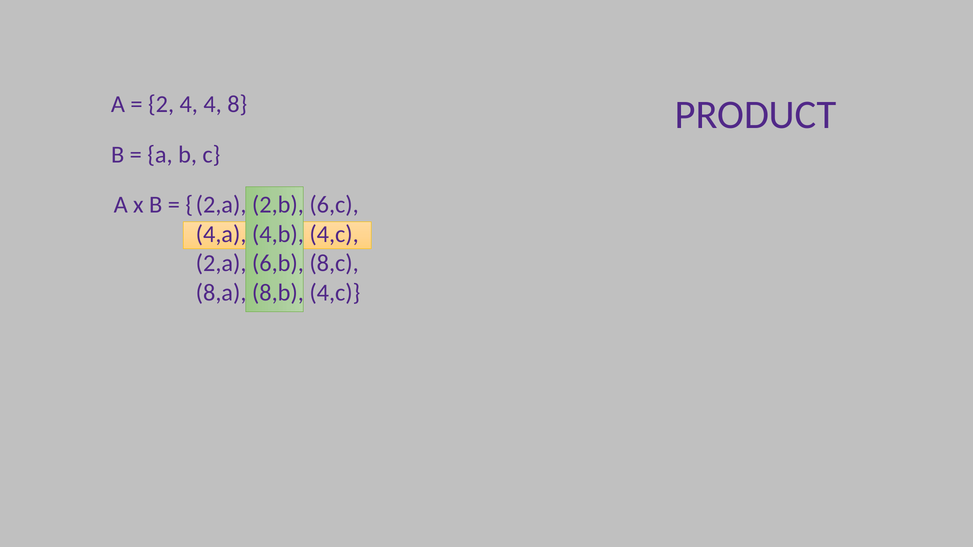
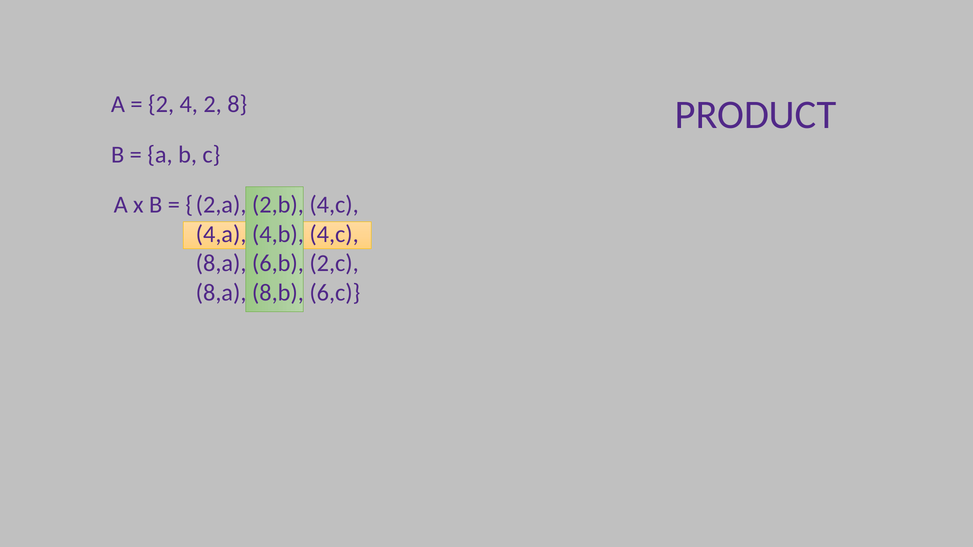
4 4: 4 -> 2
2,b 6,c: 6,c -> 4,c
2,a at (221, 263): 2,a -> 8,a
8,c: 8,c -> 2,c
8,b 4,c: 4,c -> 6,c
